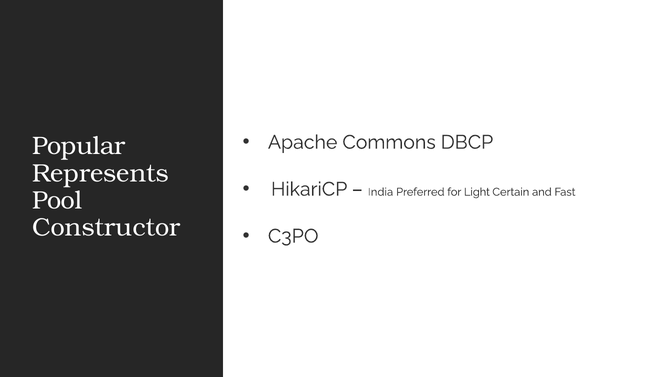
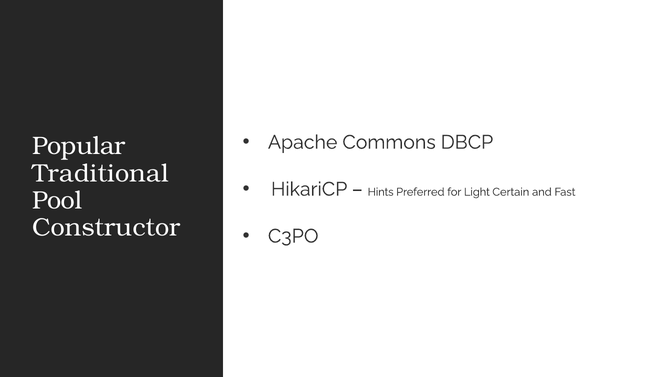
Represents: Represents -> Traditional
India: India -> Hints
